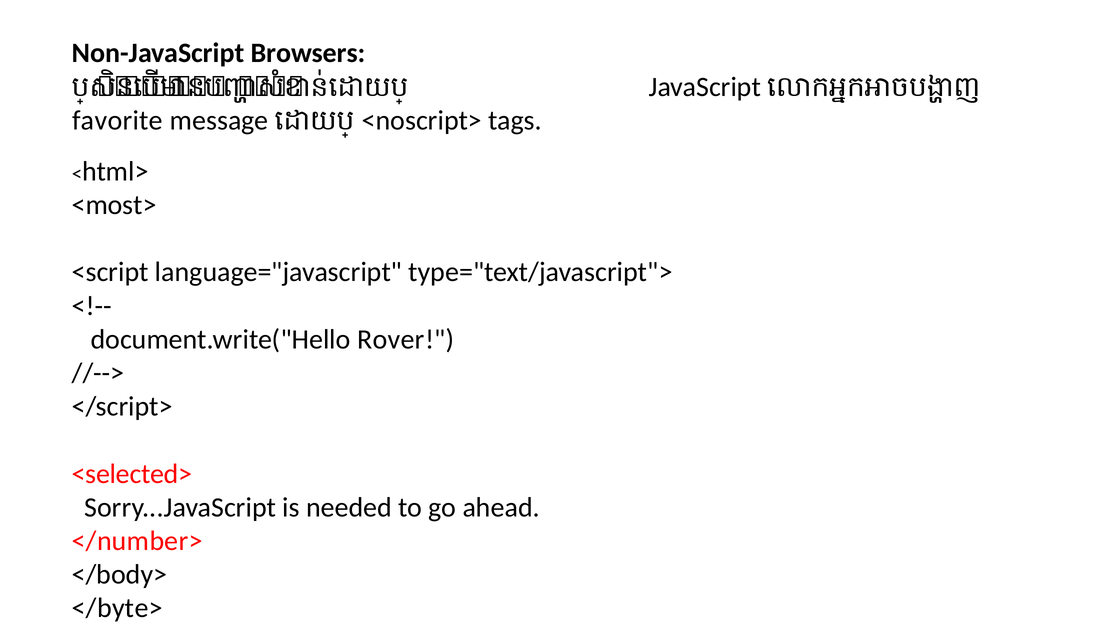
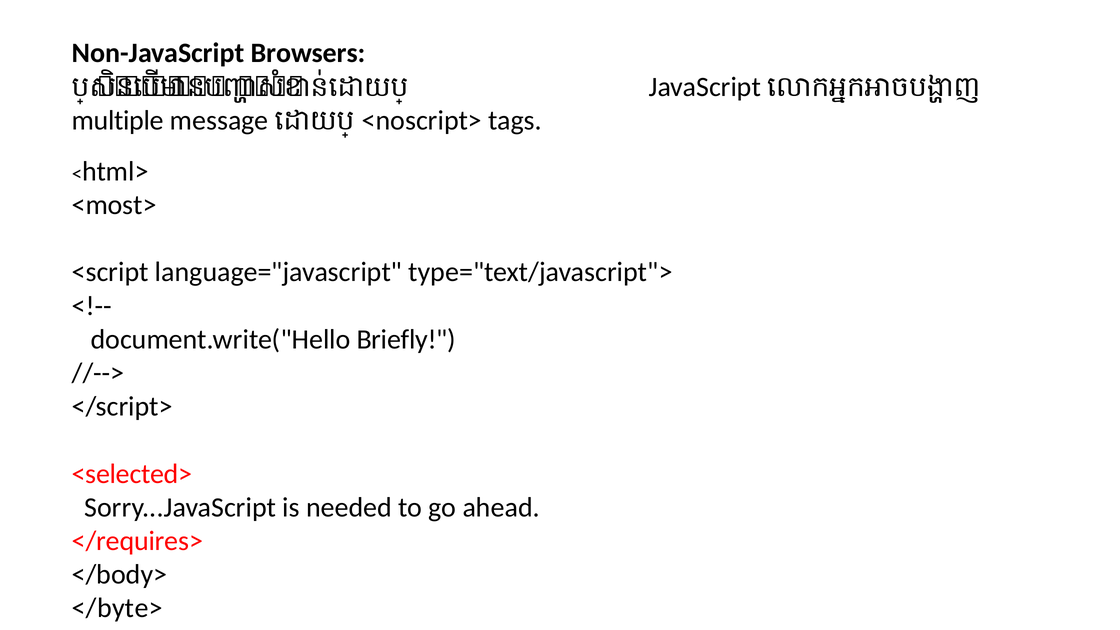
favorite: favorite -> multiple
Rover: Rover -> Briefly
</number>: </number> -> </requires>
